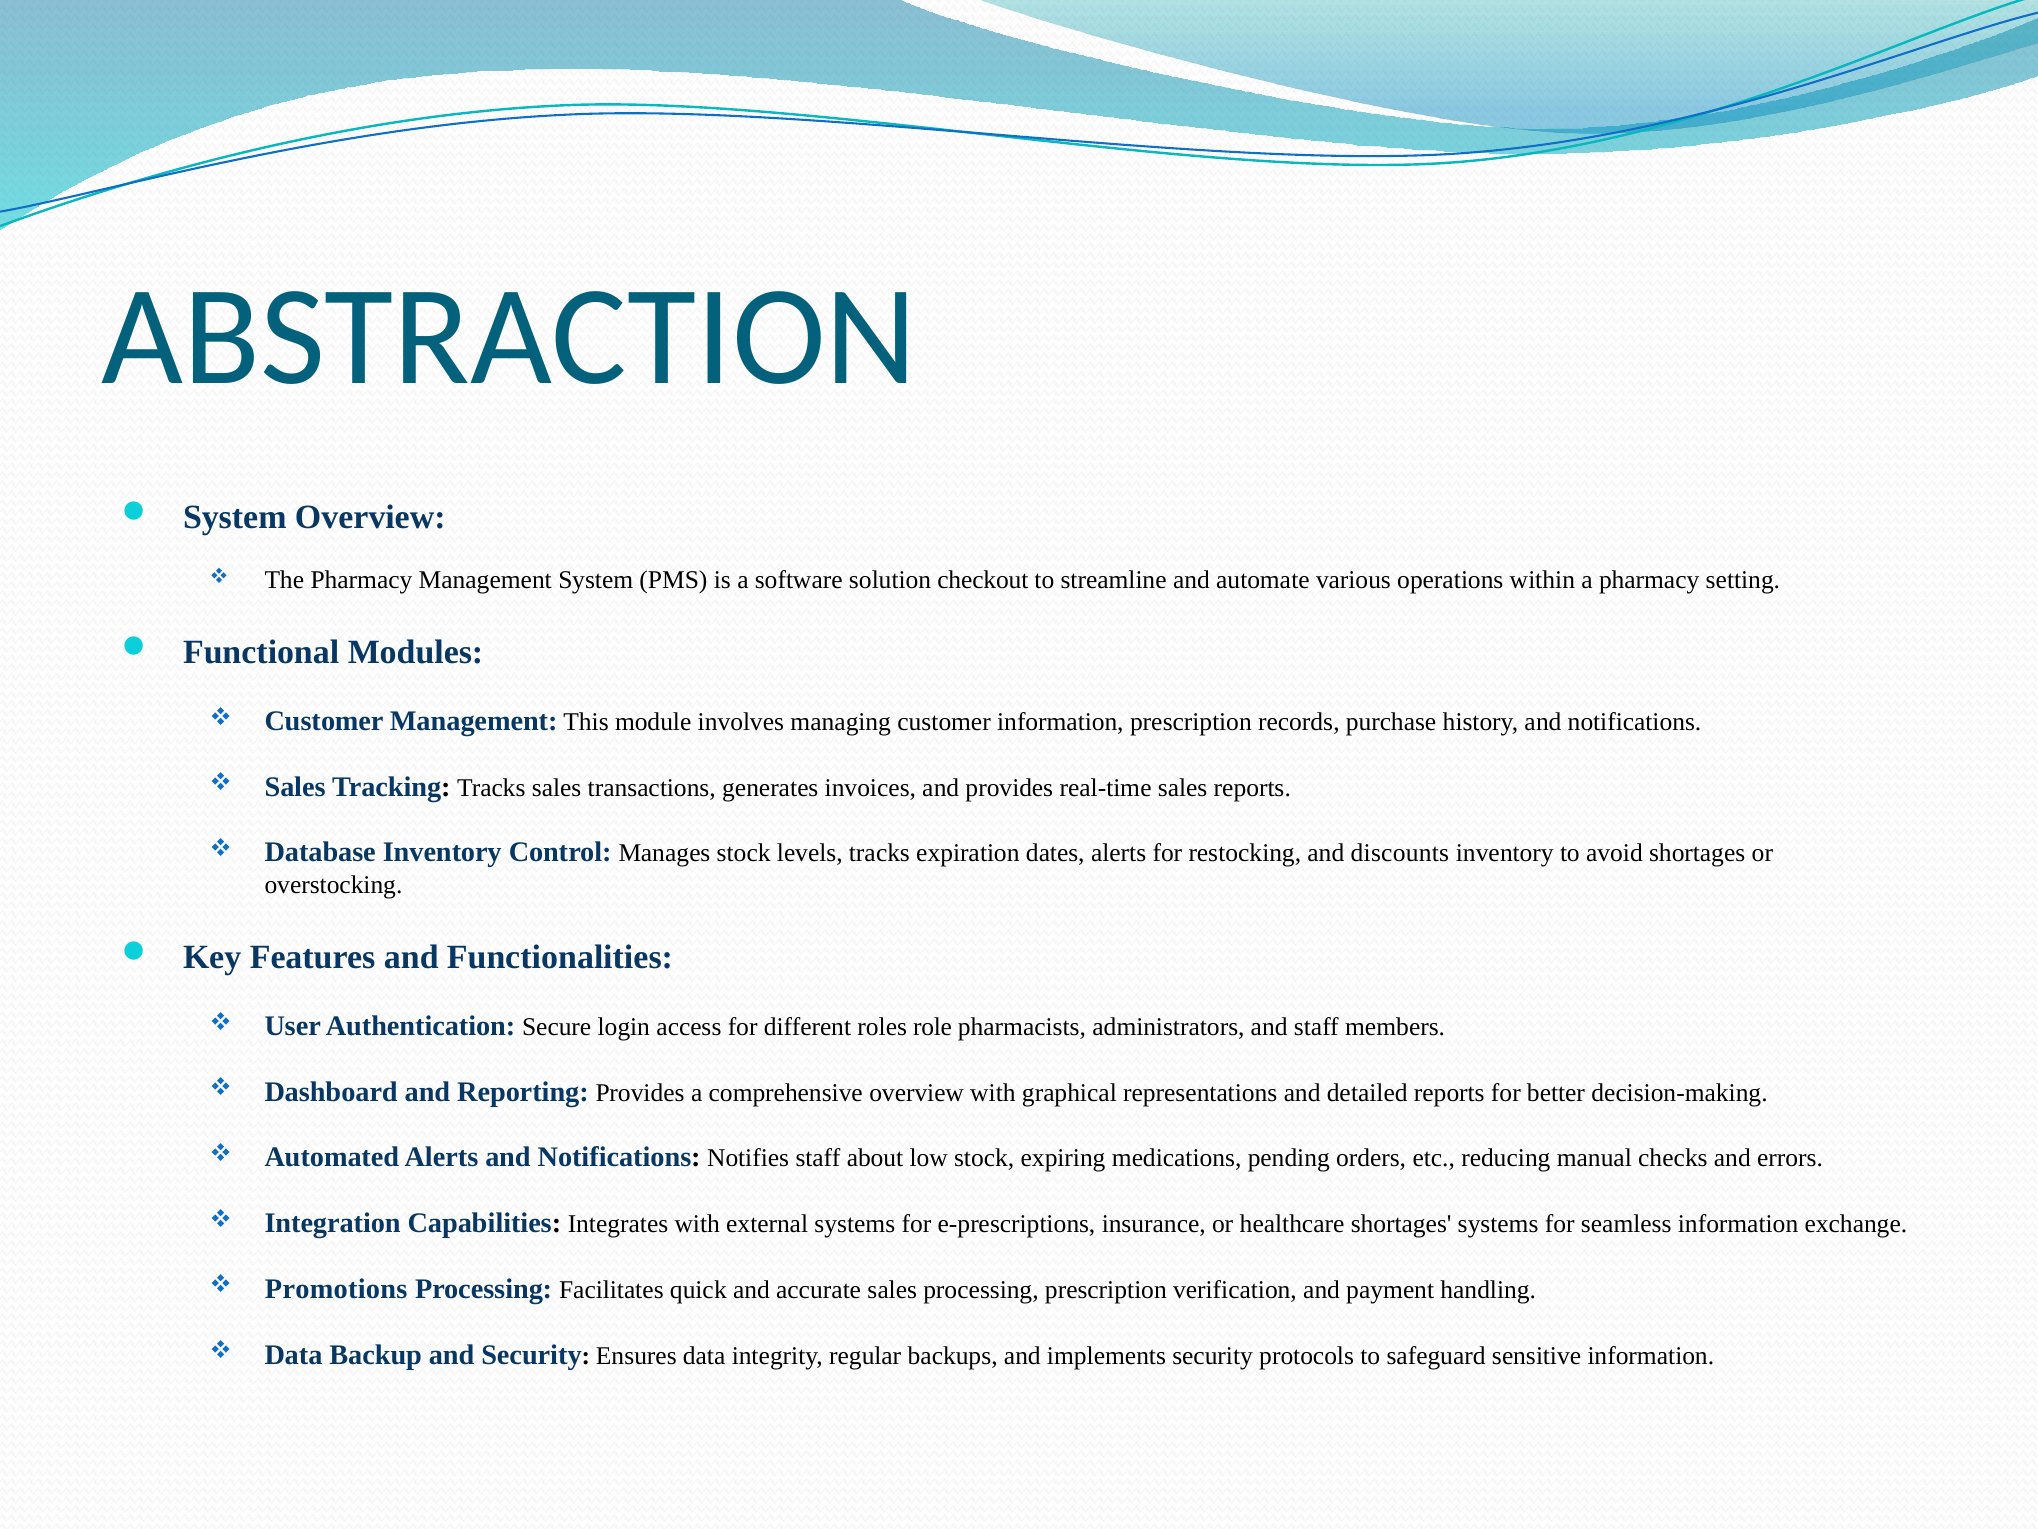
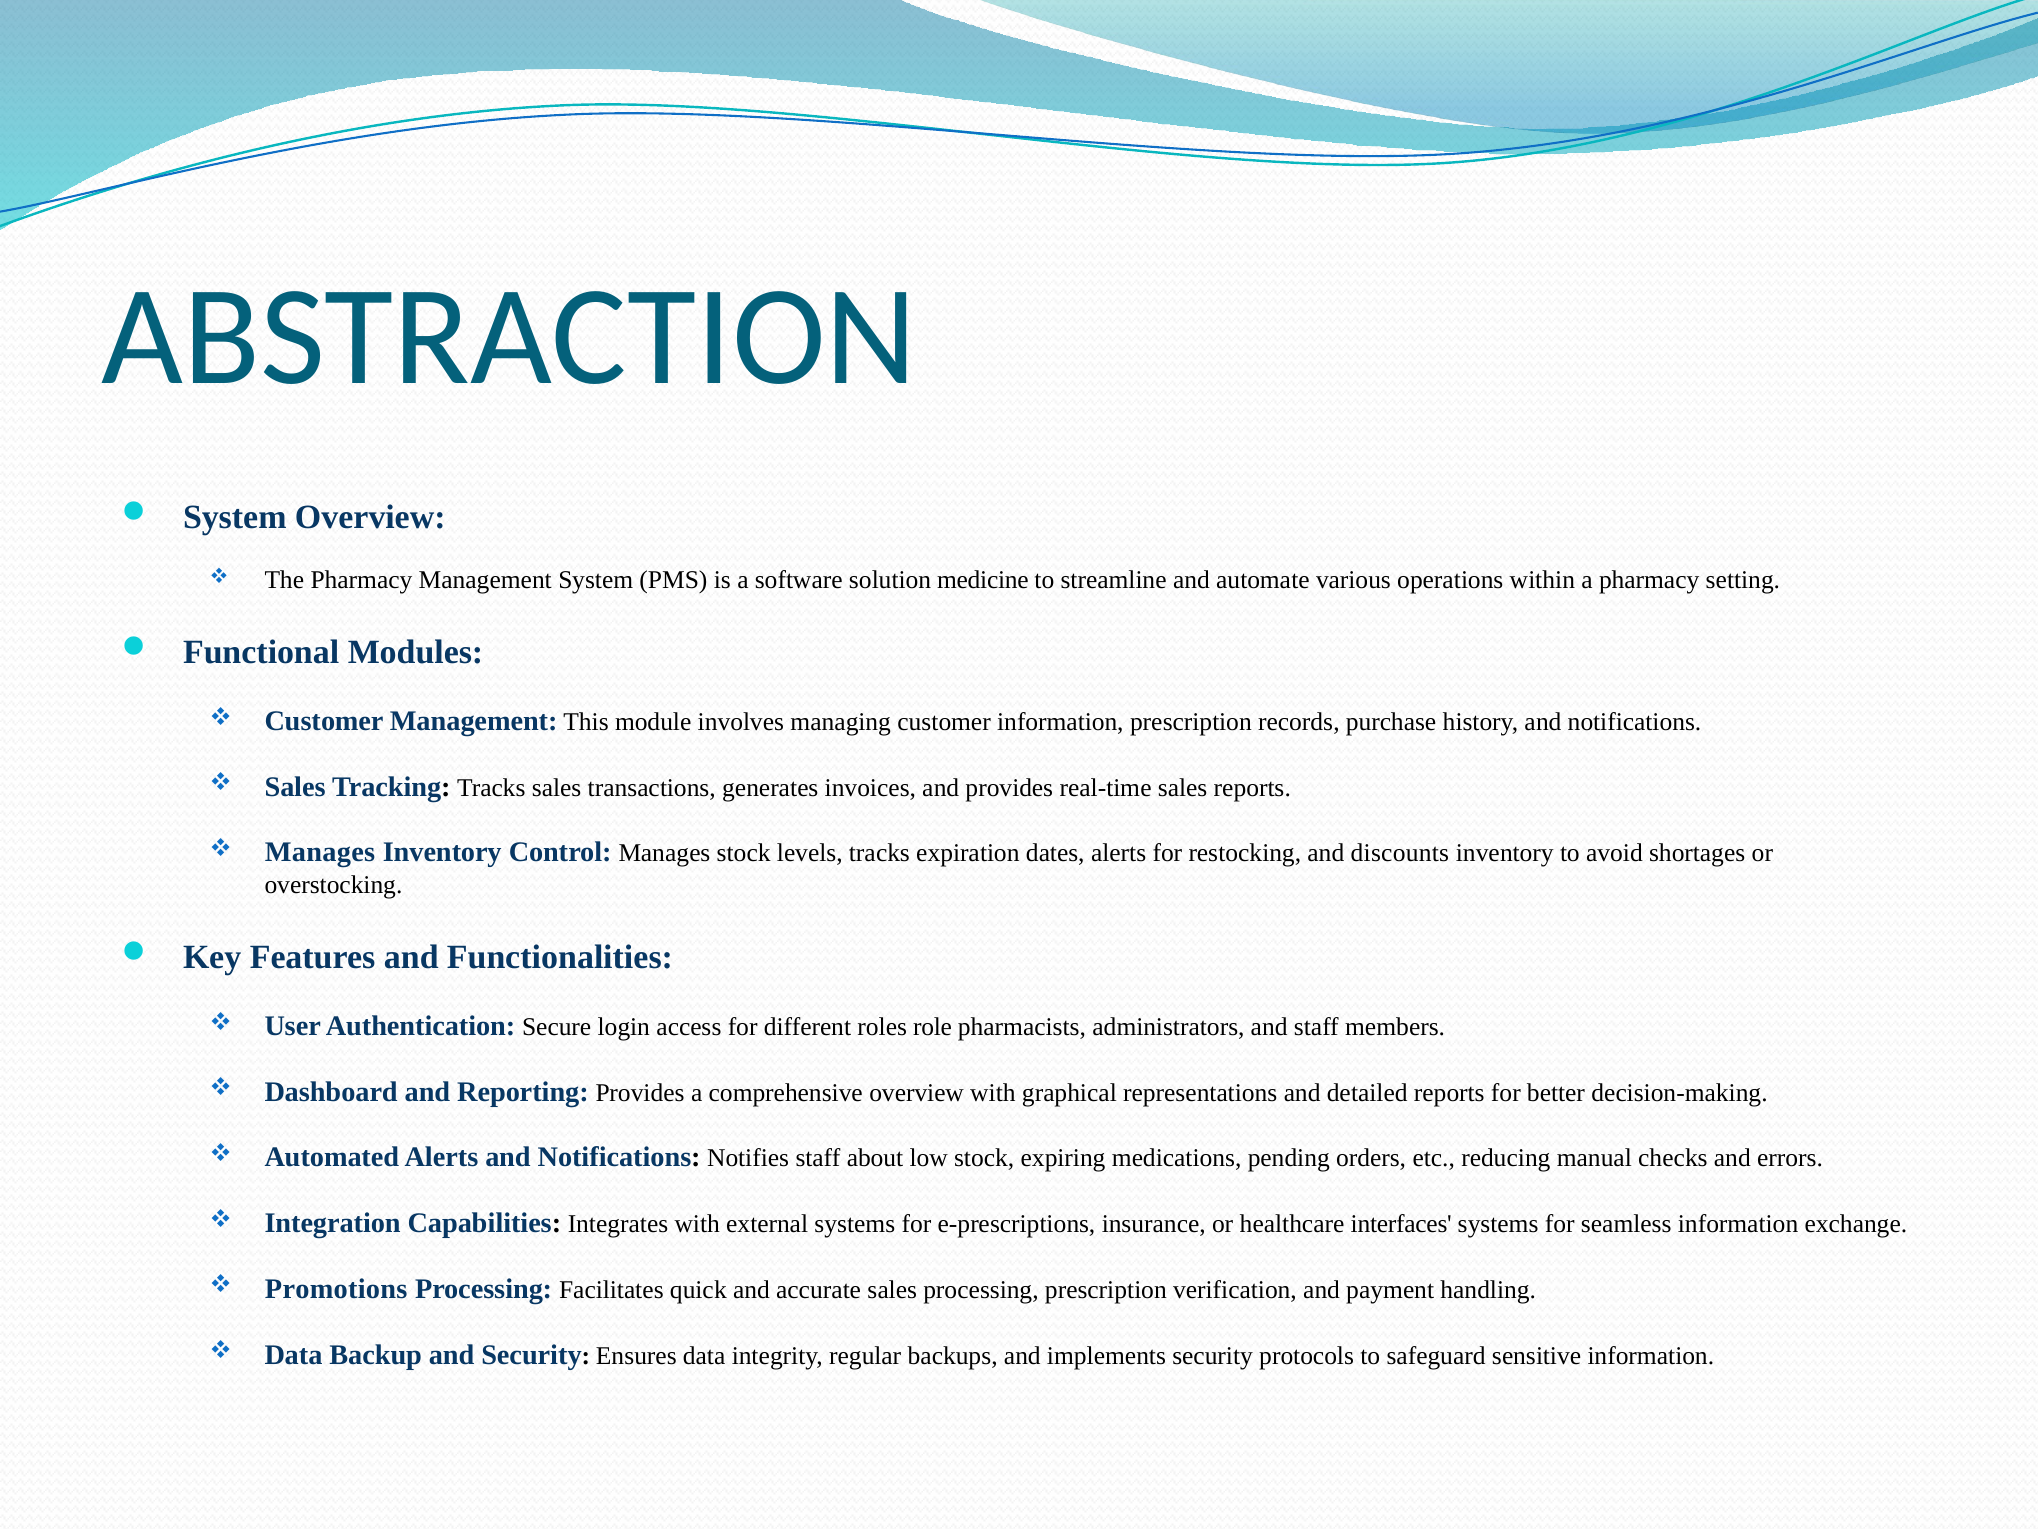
checkout: checkout -> medicine
Database at (320, 852): Database -> Manages
healthcare shortages: shortages -> interfaces
